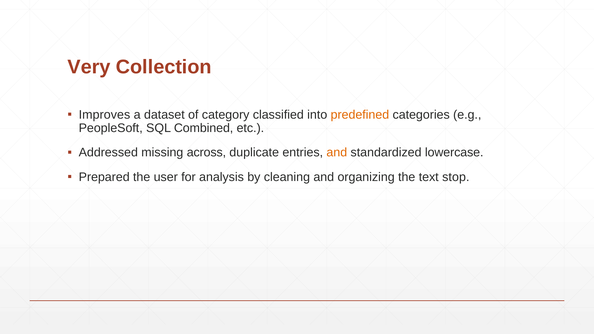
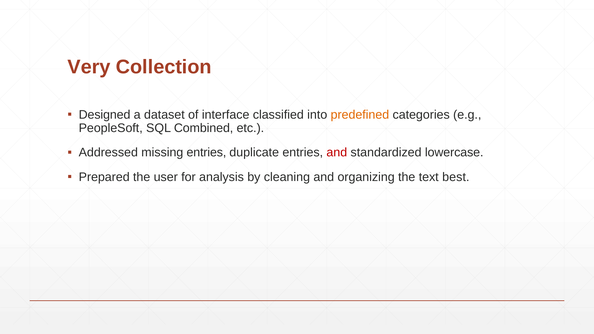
Improves: Improves -> Designed
category: category -> interface
missing across: across -> entries
and at (337, 153) colour: orange -> red
stop: stop -> best
